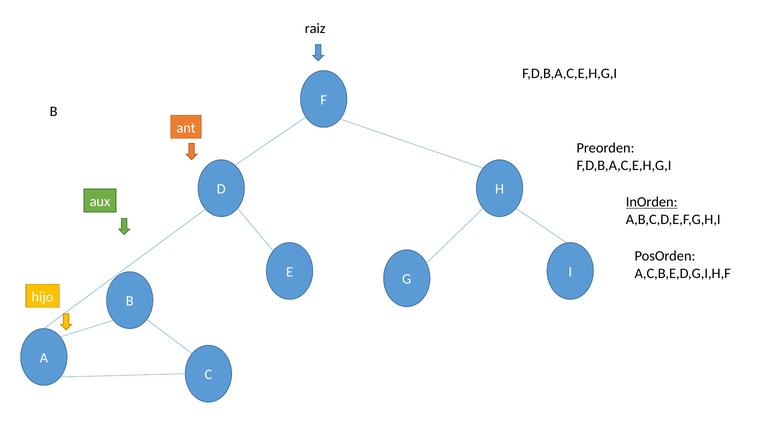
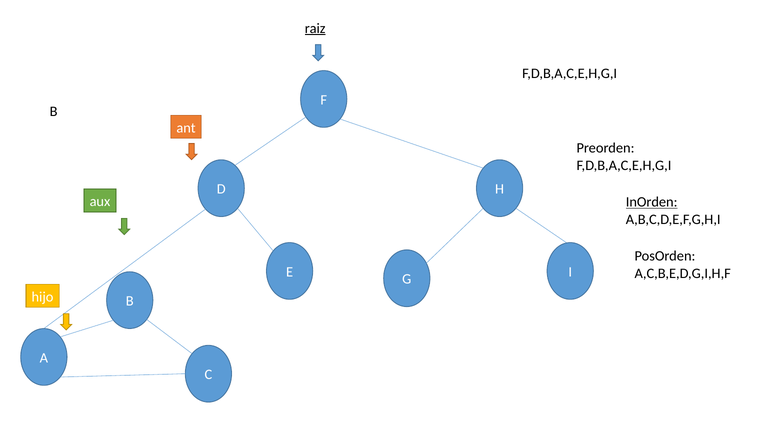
raiz underline: none -> present
